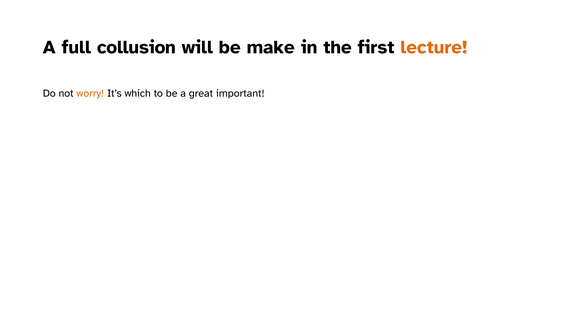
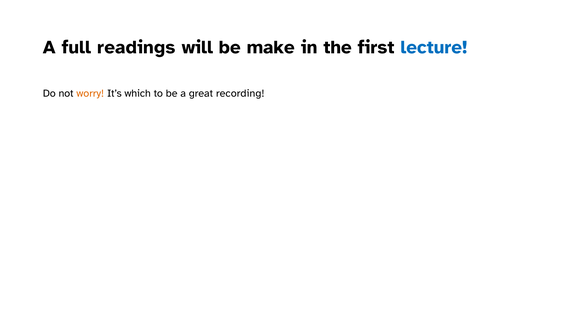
collusion: collusion -> readings
lecture colour: orange -> blue
important: important -> recording
